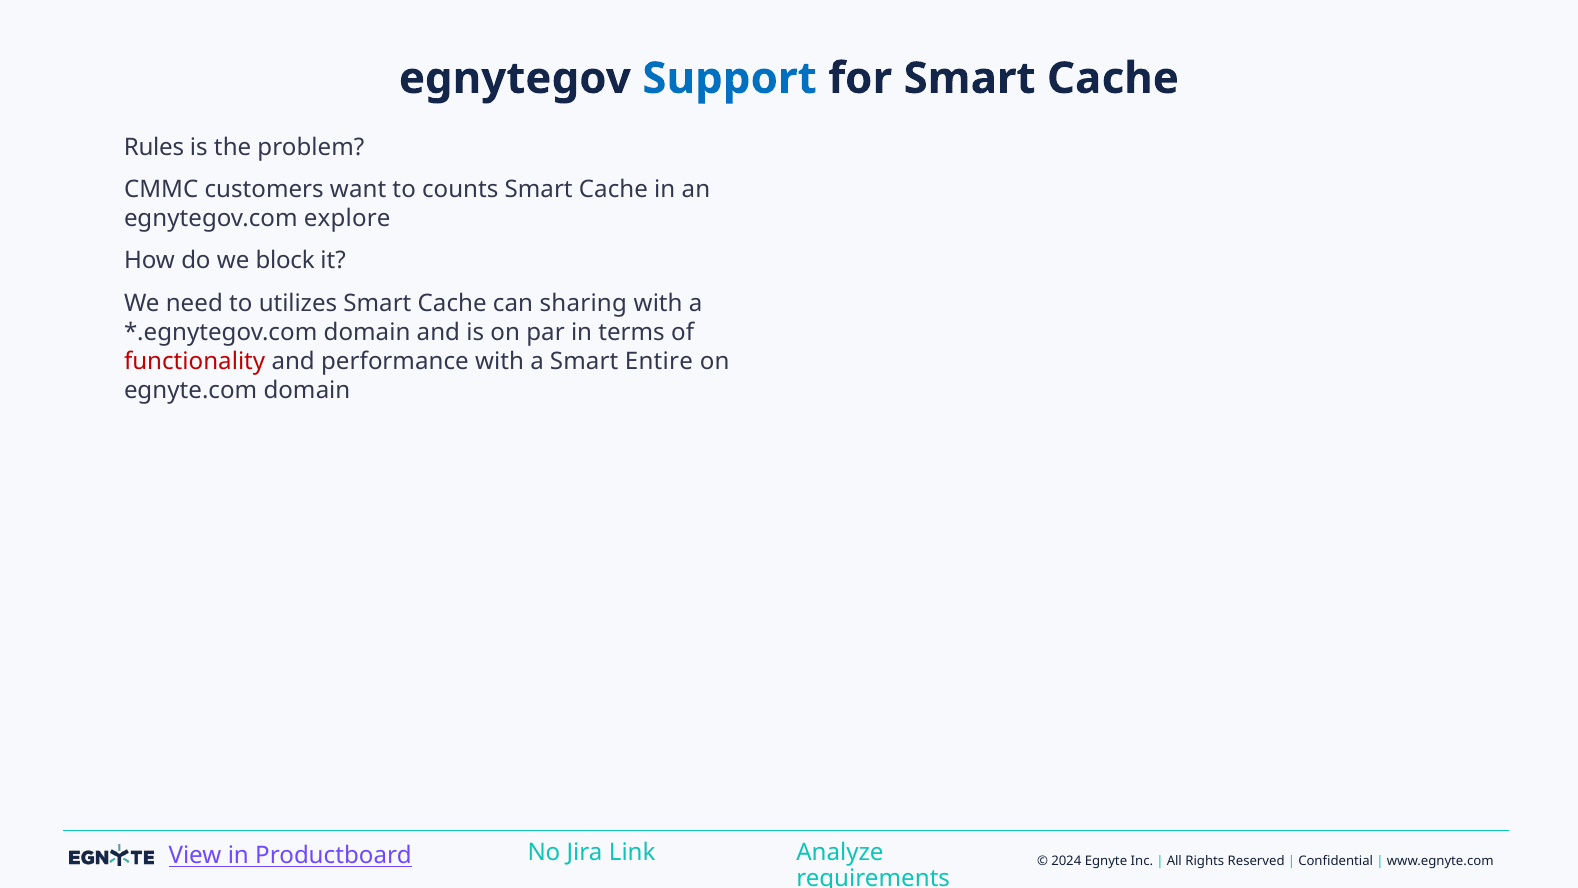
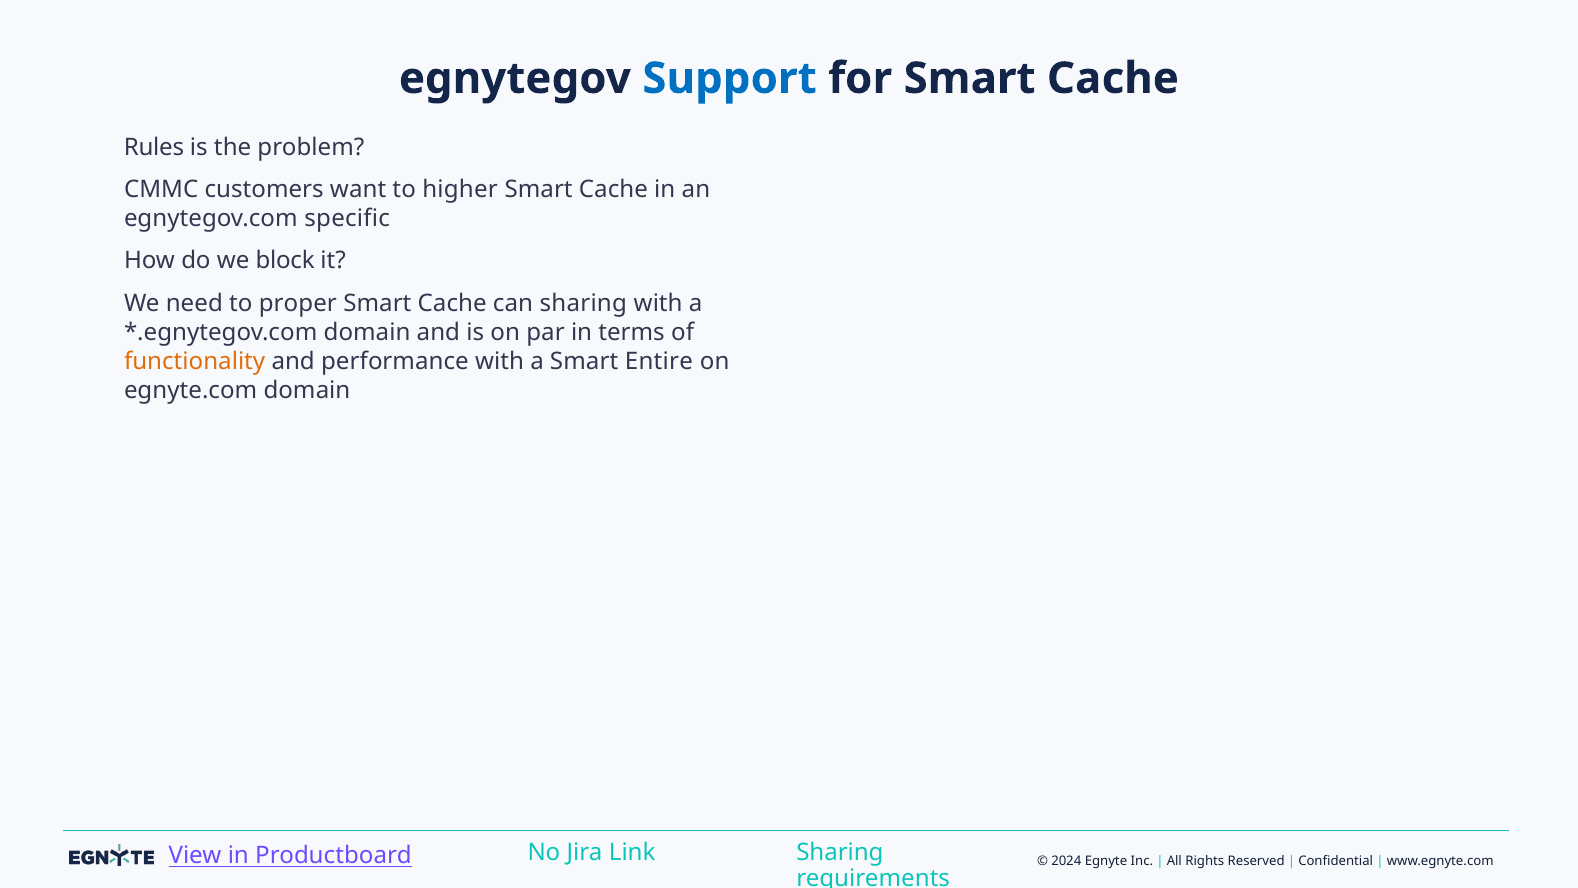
counts: counts -> higher
explore: explore -> specific
utilizes: utilizes -> proper
functionality colour: red -> orange
Link Analyze: Analyze -> Sharing
